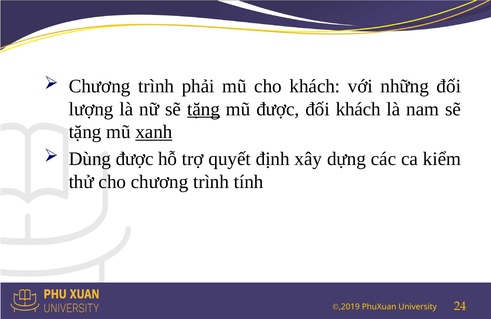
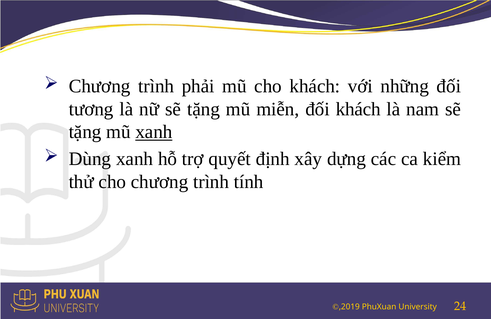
lượng: lượng -> tương
tặng at (204, 109) underline: present -> none
mũ được: được -> miễn
Dùng được: được -> xanh
